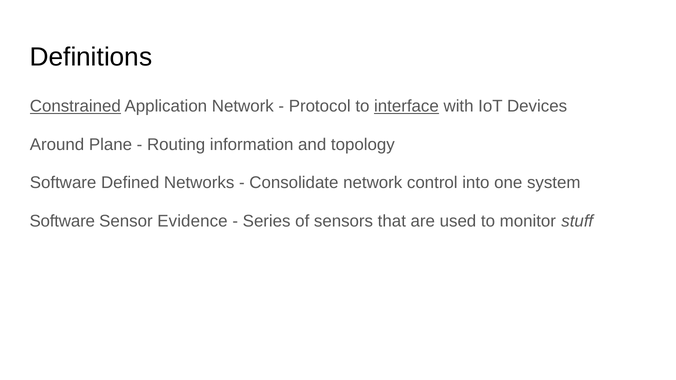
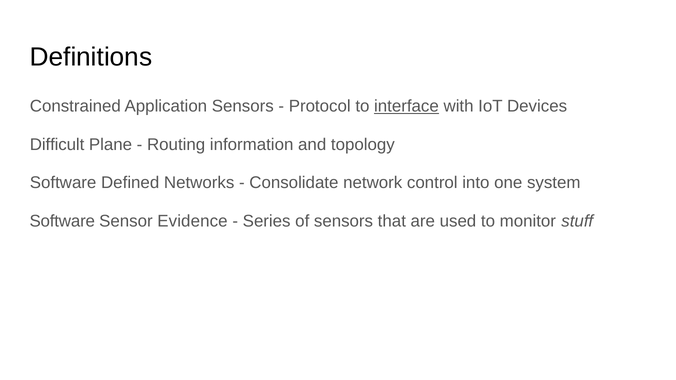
Constrained underline: present -> none
Application Network: Network -> Sensors
Around: Around -> Difficult
